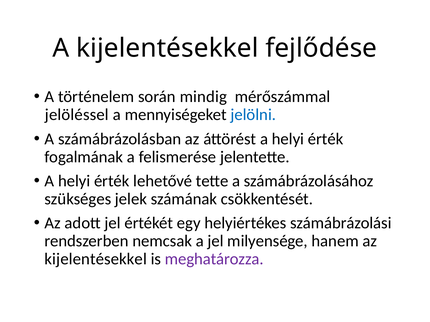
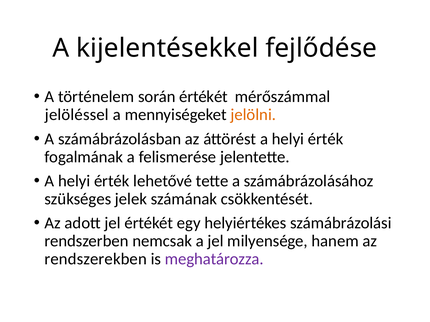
során mindig: mindig -> értékét
jelölni colour: blue -> orange
kijelentésekkel at (96, 259): kijelentésekkel -> rendszerekben
